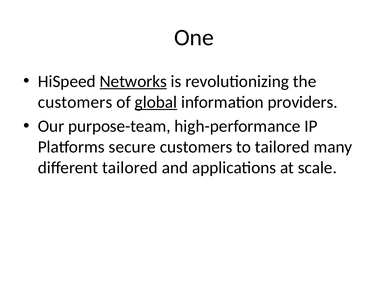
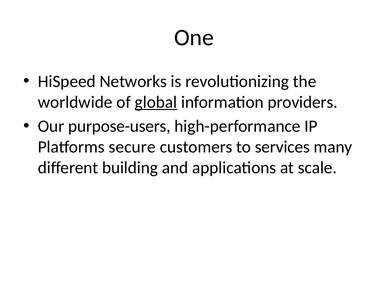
Networks underline: present -> none
customers at (75, 102): customers -> worldwide
purpose-team: purpose-team -> purpose-users
to tailored: tailored -> services
different tailored: tailored -> building
